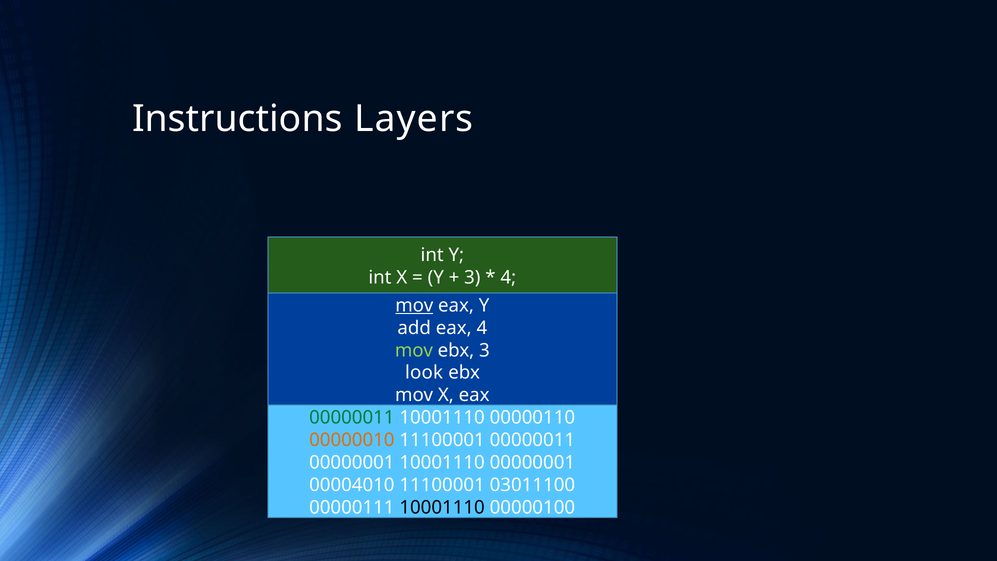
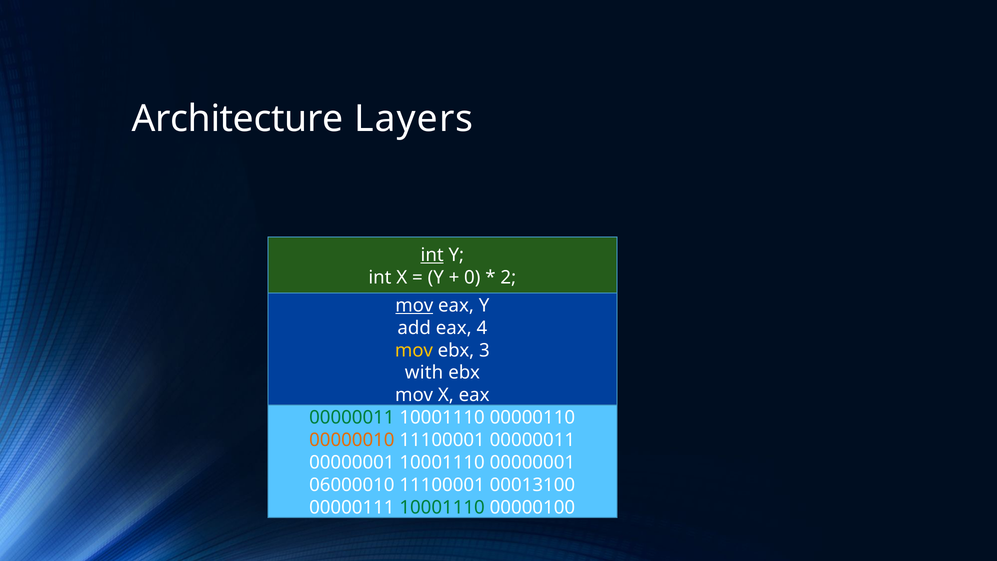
Instructions: Instructions -> Architecture
int at (432, 255) underline: none -> present
3 at (472, 277): 3 -> 0
4 at (508, 277): 4 -> 2
mov at (414, 350) colour: light green -> yellow
look: look -> with
00004010: 00004010 -> 06000010
03011100: 03011100 -> 00013100
10001110 at (442, 507) colour: black -> green
